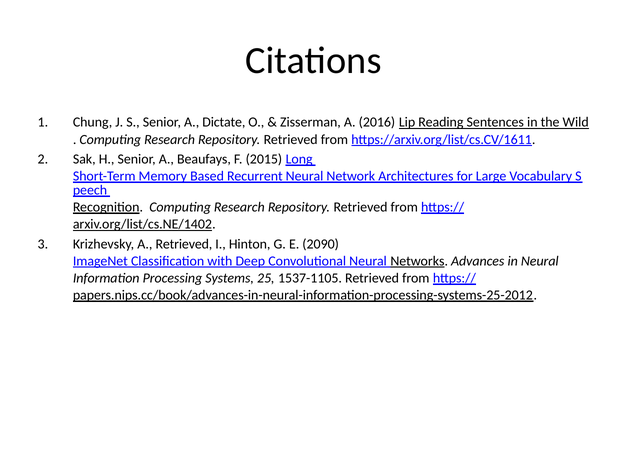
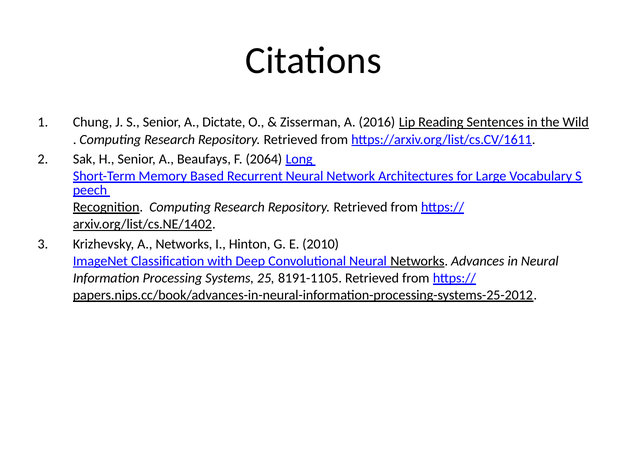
2015: 2015 -> 2064
A Retrieved: Retrieved -> Networks
2090: 2090 -> 2010
1537-1105: 1537-1105 -> 8191-1105
